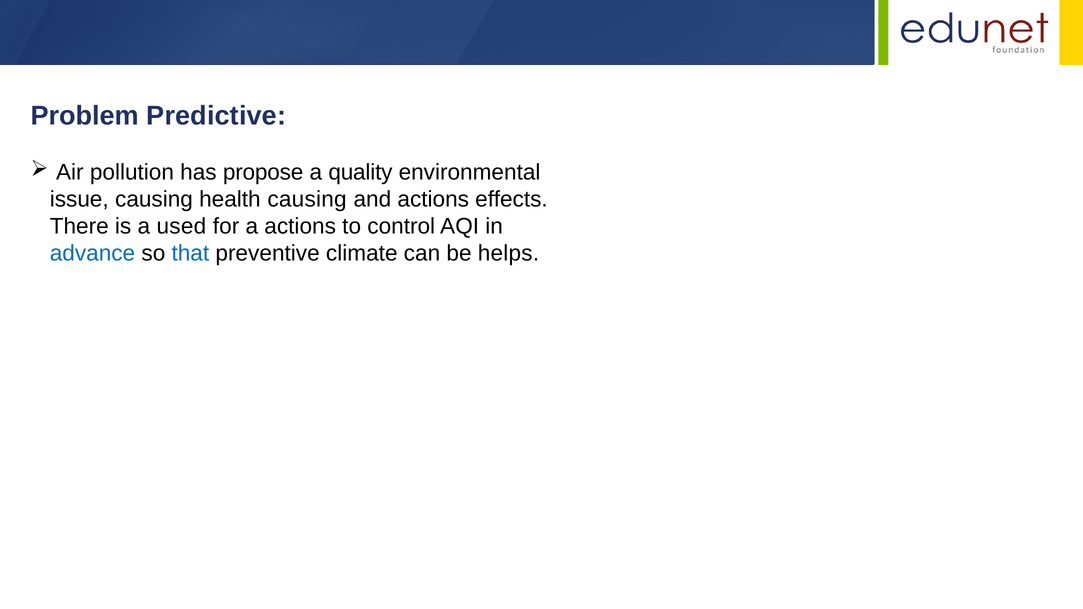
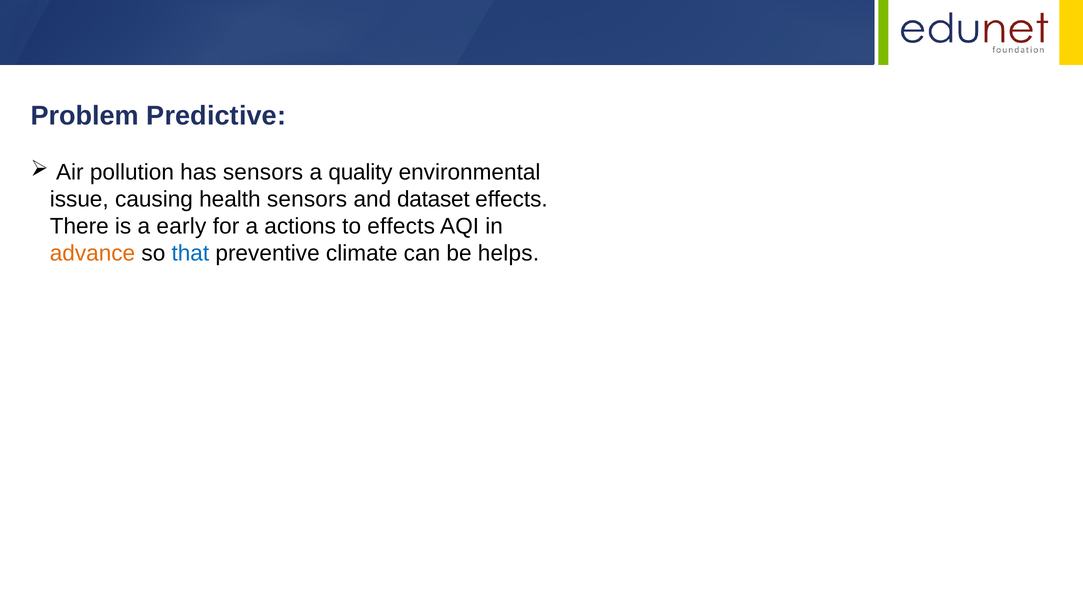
has propose: propose -> sensors
health causing: causing -> sensors
and actions: actions -> dataset
used: used -> early
to control: control -> effects
advance colour: blue -> orange
